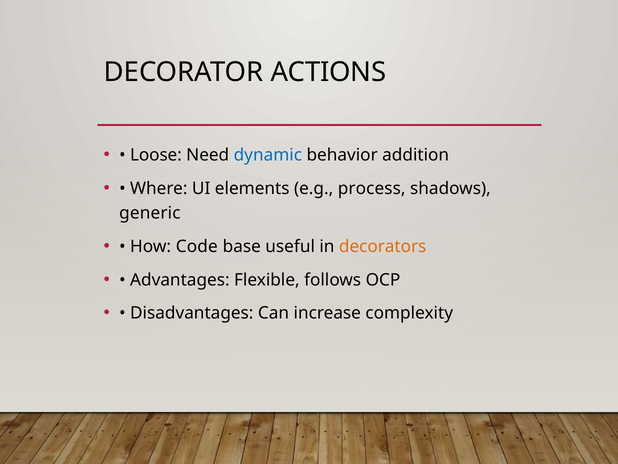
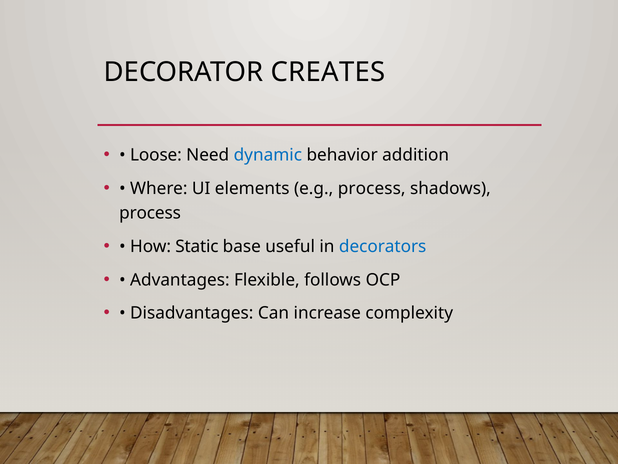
ACTIONS: ACTIONS -> CREATES
generic at (150, 213): generic -> process
Code: Code -> Static
decorators colour: orange -> blue
